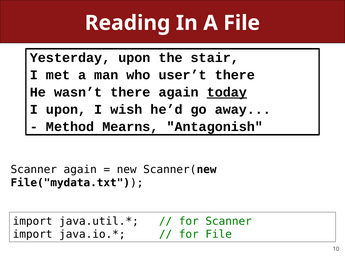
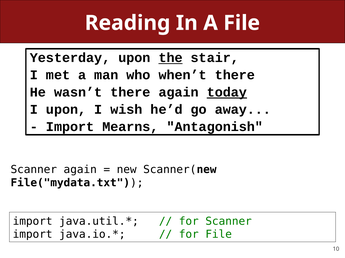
the underline: none -> present
user’t: user’t -> when’t
Method at (70, 127): Method -> Import
